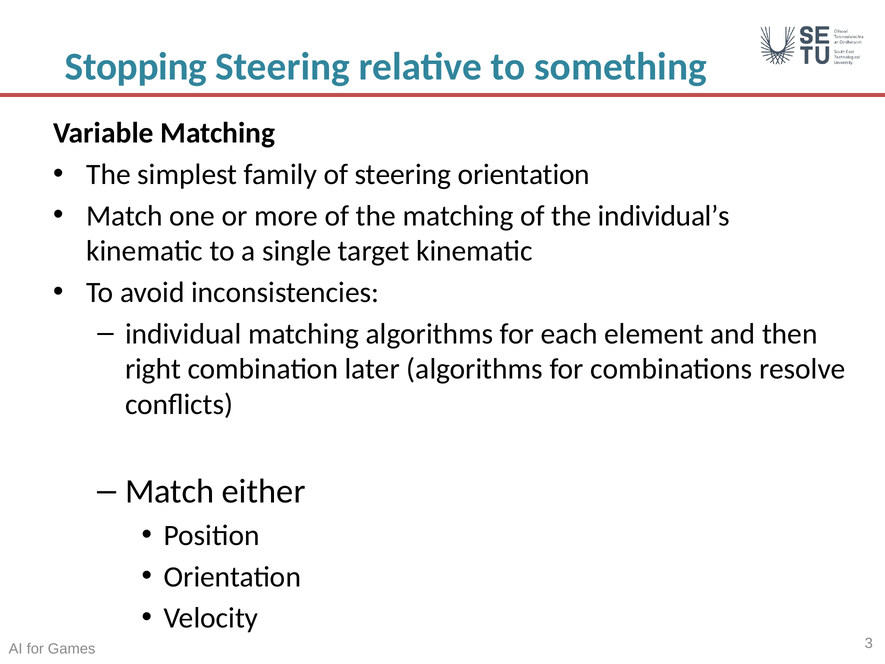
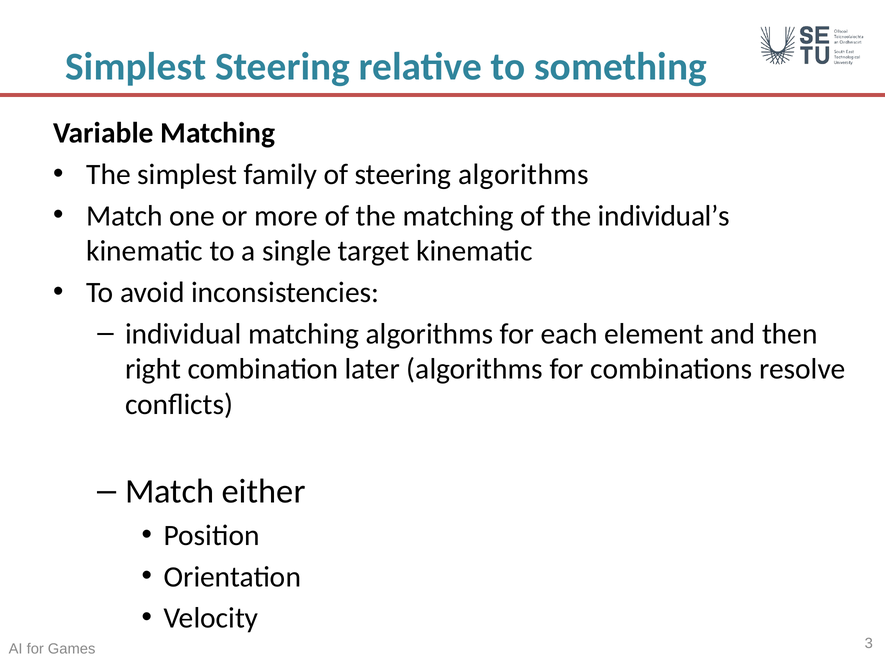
Stopping at (136, 67): Stopping -> Simplest
steering orientation: orientation -> algorithms
